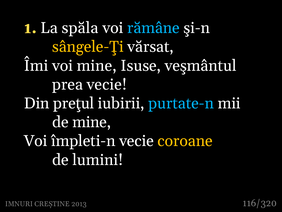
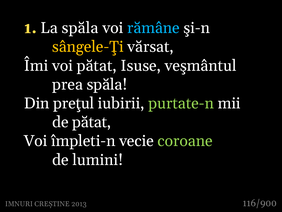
voi mine: mine -> pătat
prea vecie: vecie -> spăla
purtate-n colour: light blue -> light green
de mine: mine -> pătat
coroane colour: yellow -> light green
116/320: 116/320 -> 116/900
